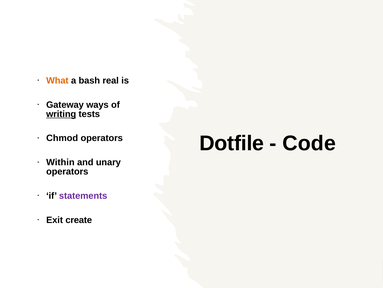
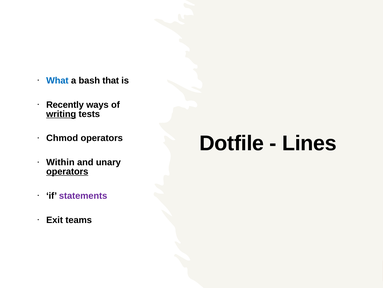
What colour: orange -> blue
real: real -> that
Gateway: Gateway -> Recently
Code: Code -> Lines
operators at (67, 171) underline: none -> present
create: create -> teams
